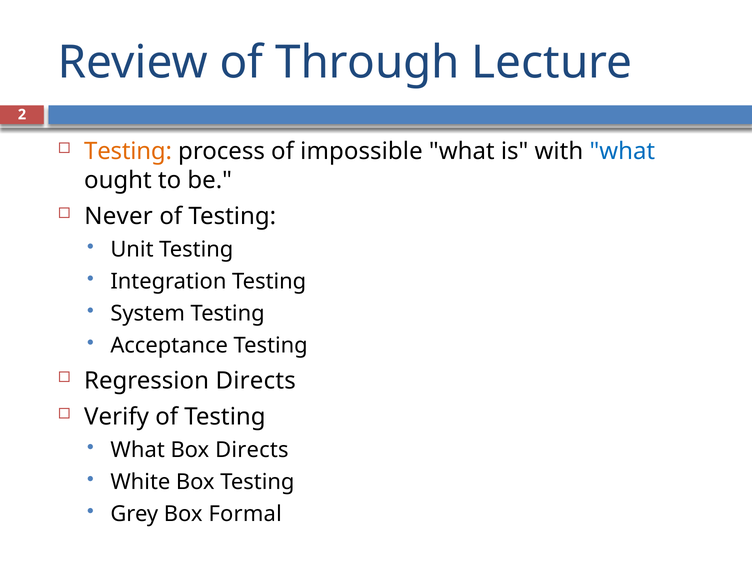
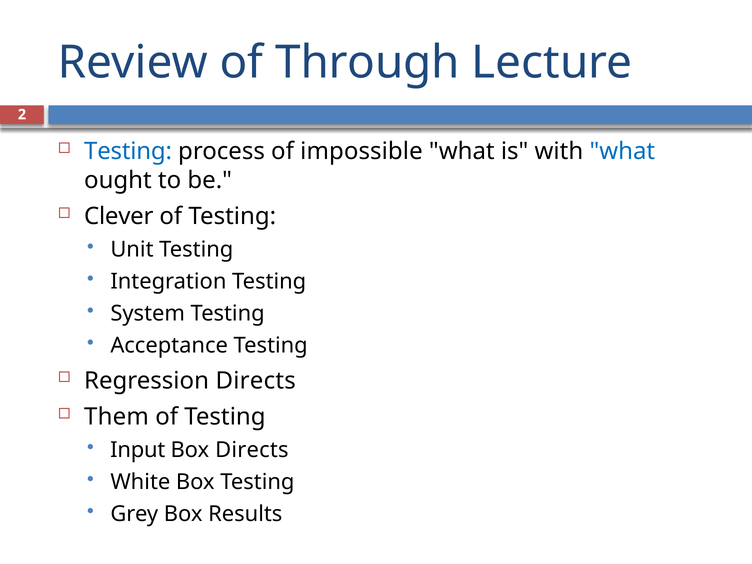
Testing at (128, 151) colour: orange -> blue
Never: Never -> Clever
Verify: Verify -> Them
What at (138, 450): What -> Input
Formal: Formal -> Results
